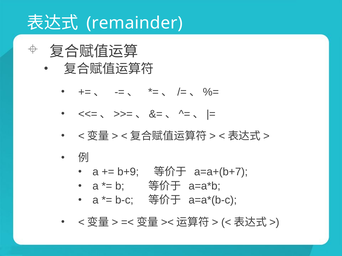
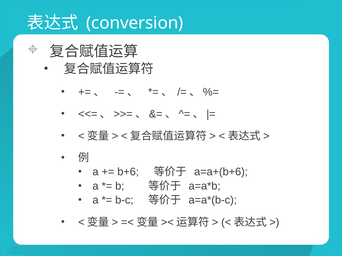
remainder: remainder -> conversion
b+9: b+9 -> b+6
a=a+(b+7: a=a+(b+7 -> a=a+(b+6
